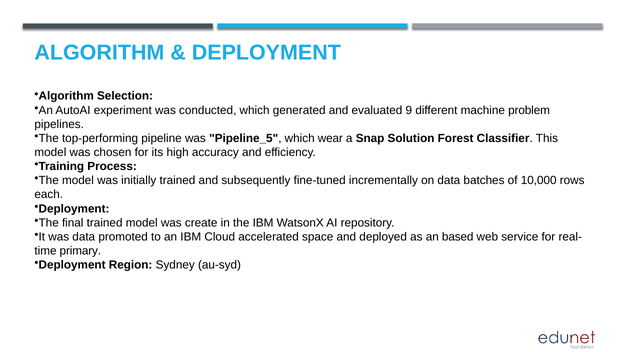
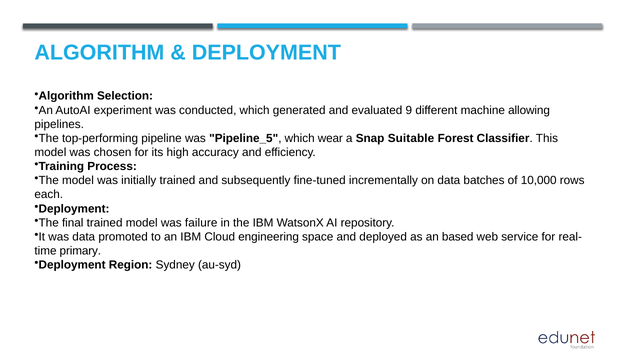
problem: problem -> allowing
Solution: Solution -> Suitable
create: create -> failure
accelerated: accelerated -> engineering
